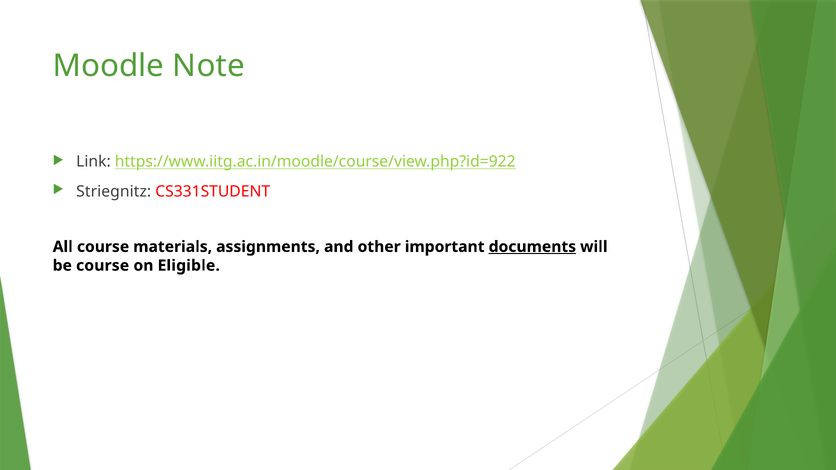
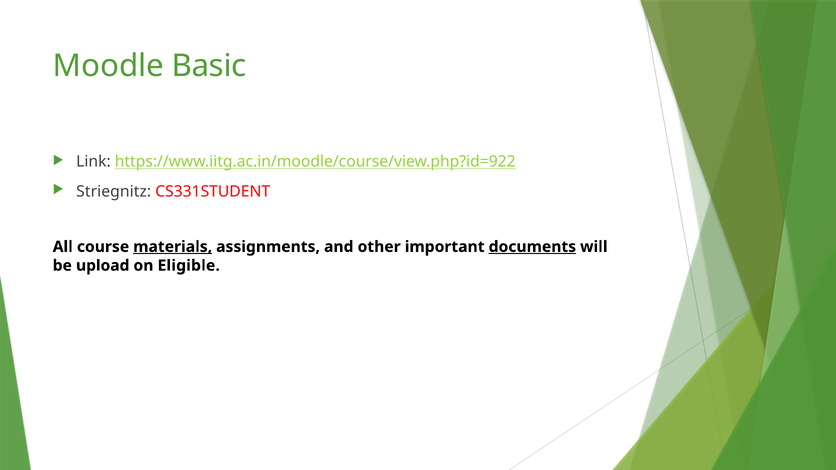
Note: Note -> Basic
materials underline: none -> present
be course: course -> upload
